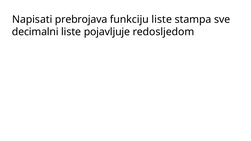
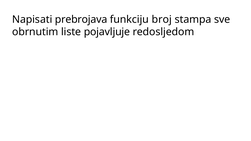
funkciju liste: liste -> broj
decimalni: decimalni -> obrnutim
